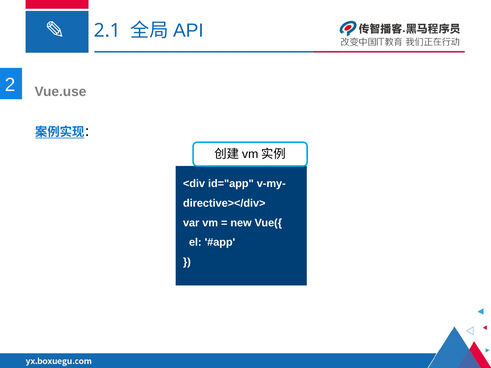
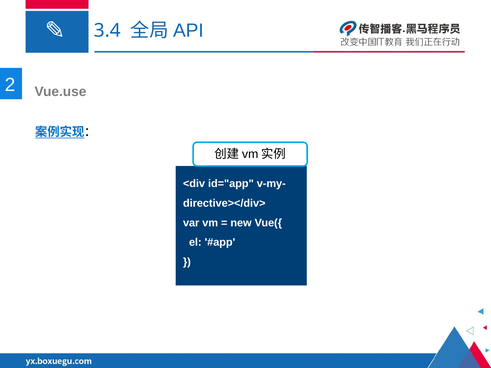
2.1: 2.1 -> 3.4
